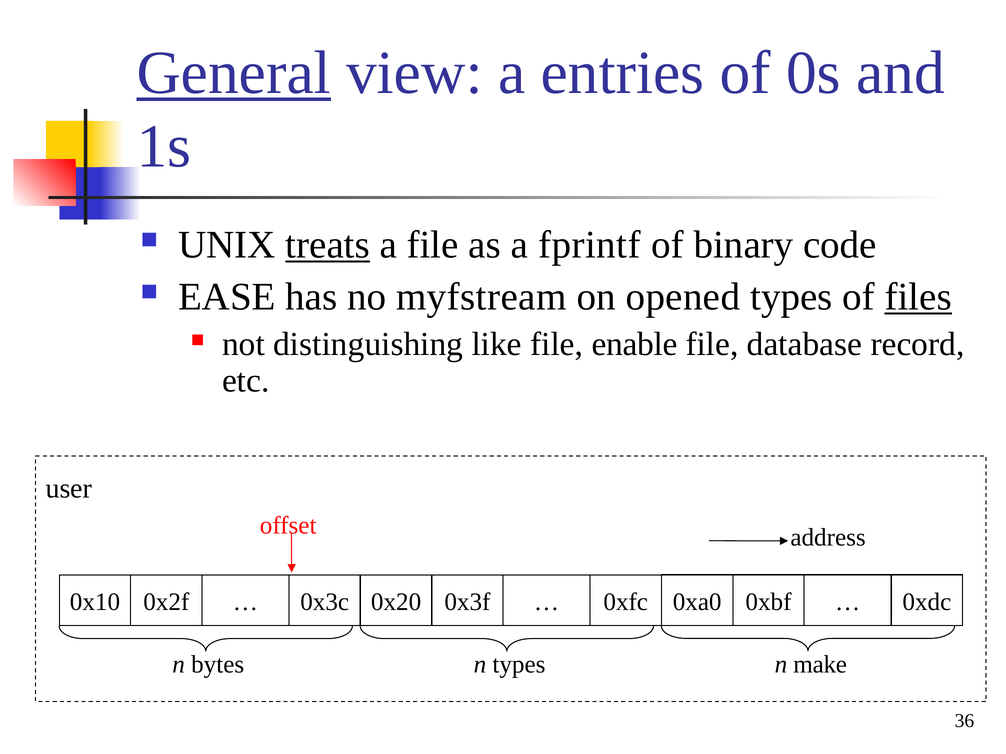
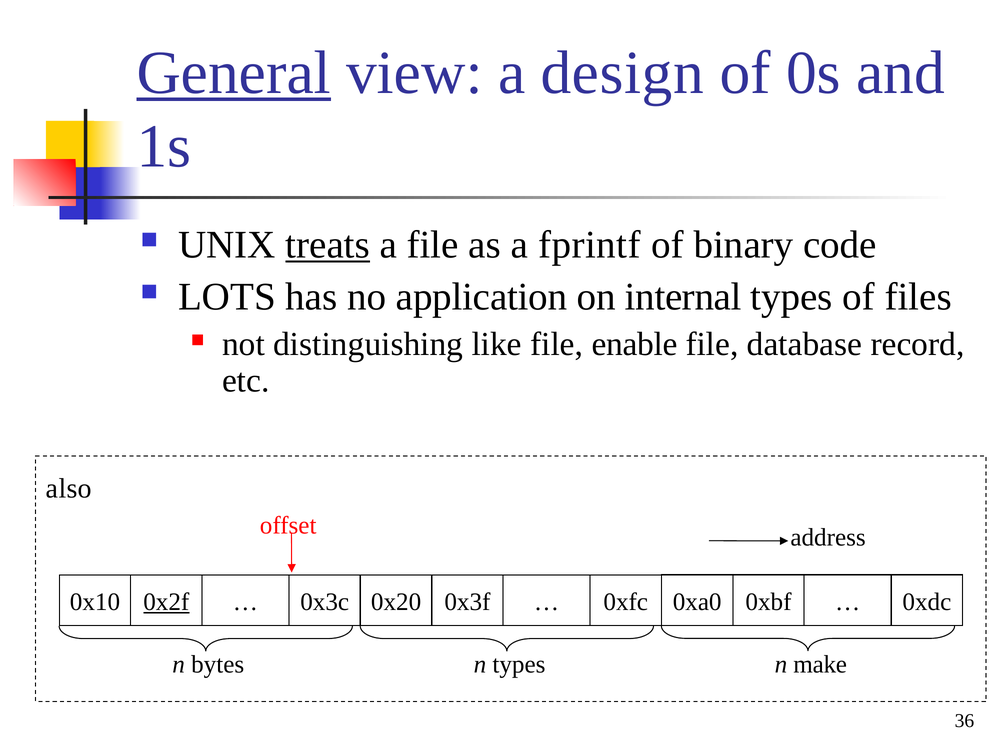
entries: entries -> design
EASE: EASE -> LOTS
myfstream: myfstream -> application
opened: opened -> internal
files underline: present -> none
user: user -> also
0x2f underline: none -> present
